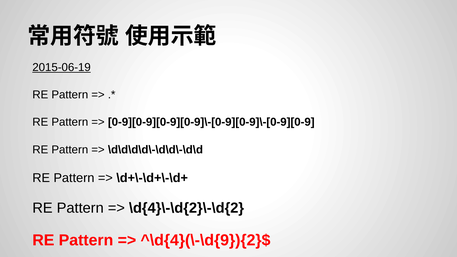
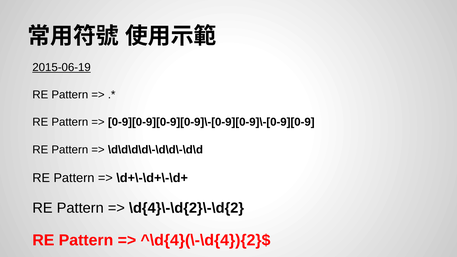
^\d{4}(\-\d{9}){2}$: ^\d{4}(\-\d{9}){2}$ -> ^\d{4}(\-\d{4}){2}$
